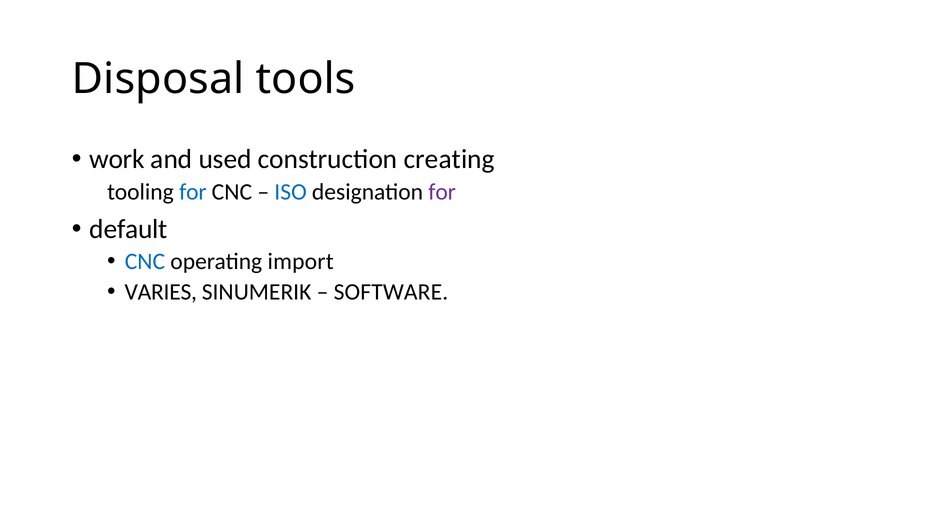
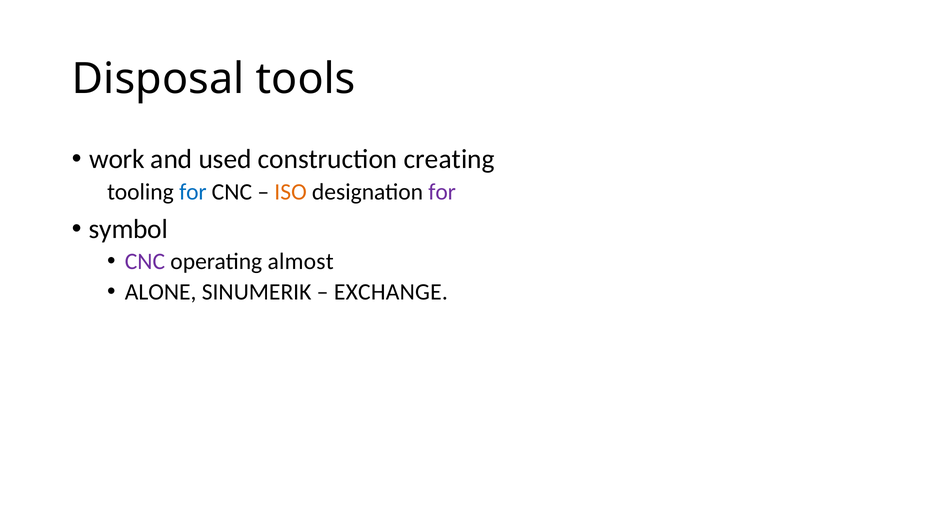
ISO colour: blue -> orange
default: default -> symbol
CNC at (145, 261) colour: blue -> purple
import: import -> almost
VARIES: VARIES -> ALONE
SOFTWARE: SOFTWARE -> EXCHANGE
